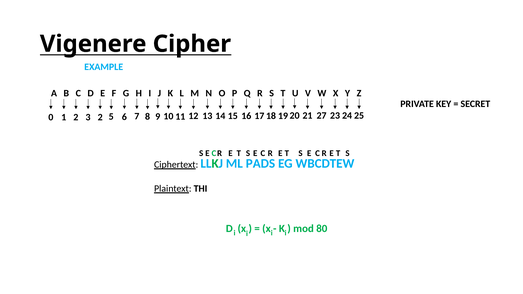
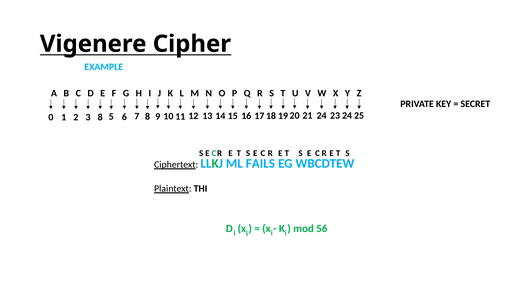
3 2: 2 -> 8
27: 27 -> 24
PADS: PADS -> FAILS
80: 80 -> 56
